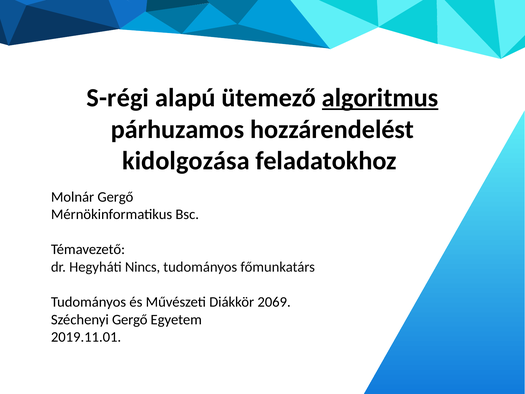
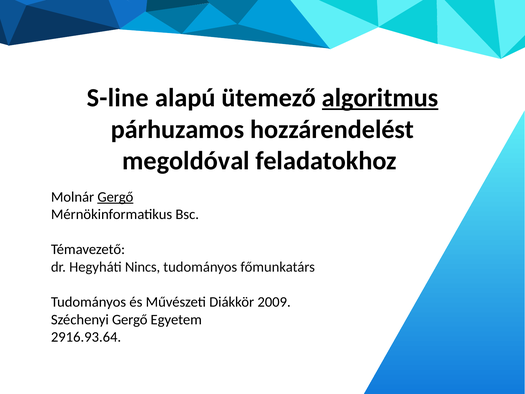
S-régi: S-régi -> S-line
kidolgozása: kidolgozása -> megoldóval
Gergő at (115, 197) underline: none -> present
2069: 2069 -> 2009
2019.11.01: 2019.11.01 -> 2916.93.64
